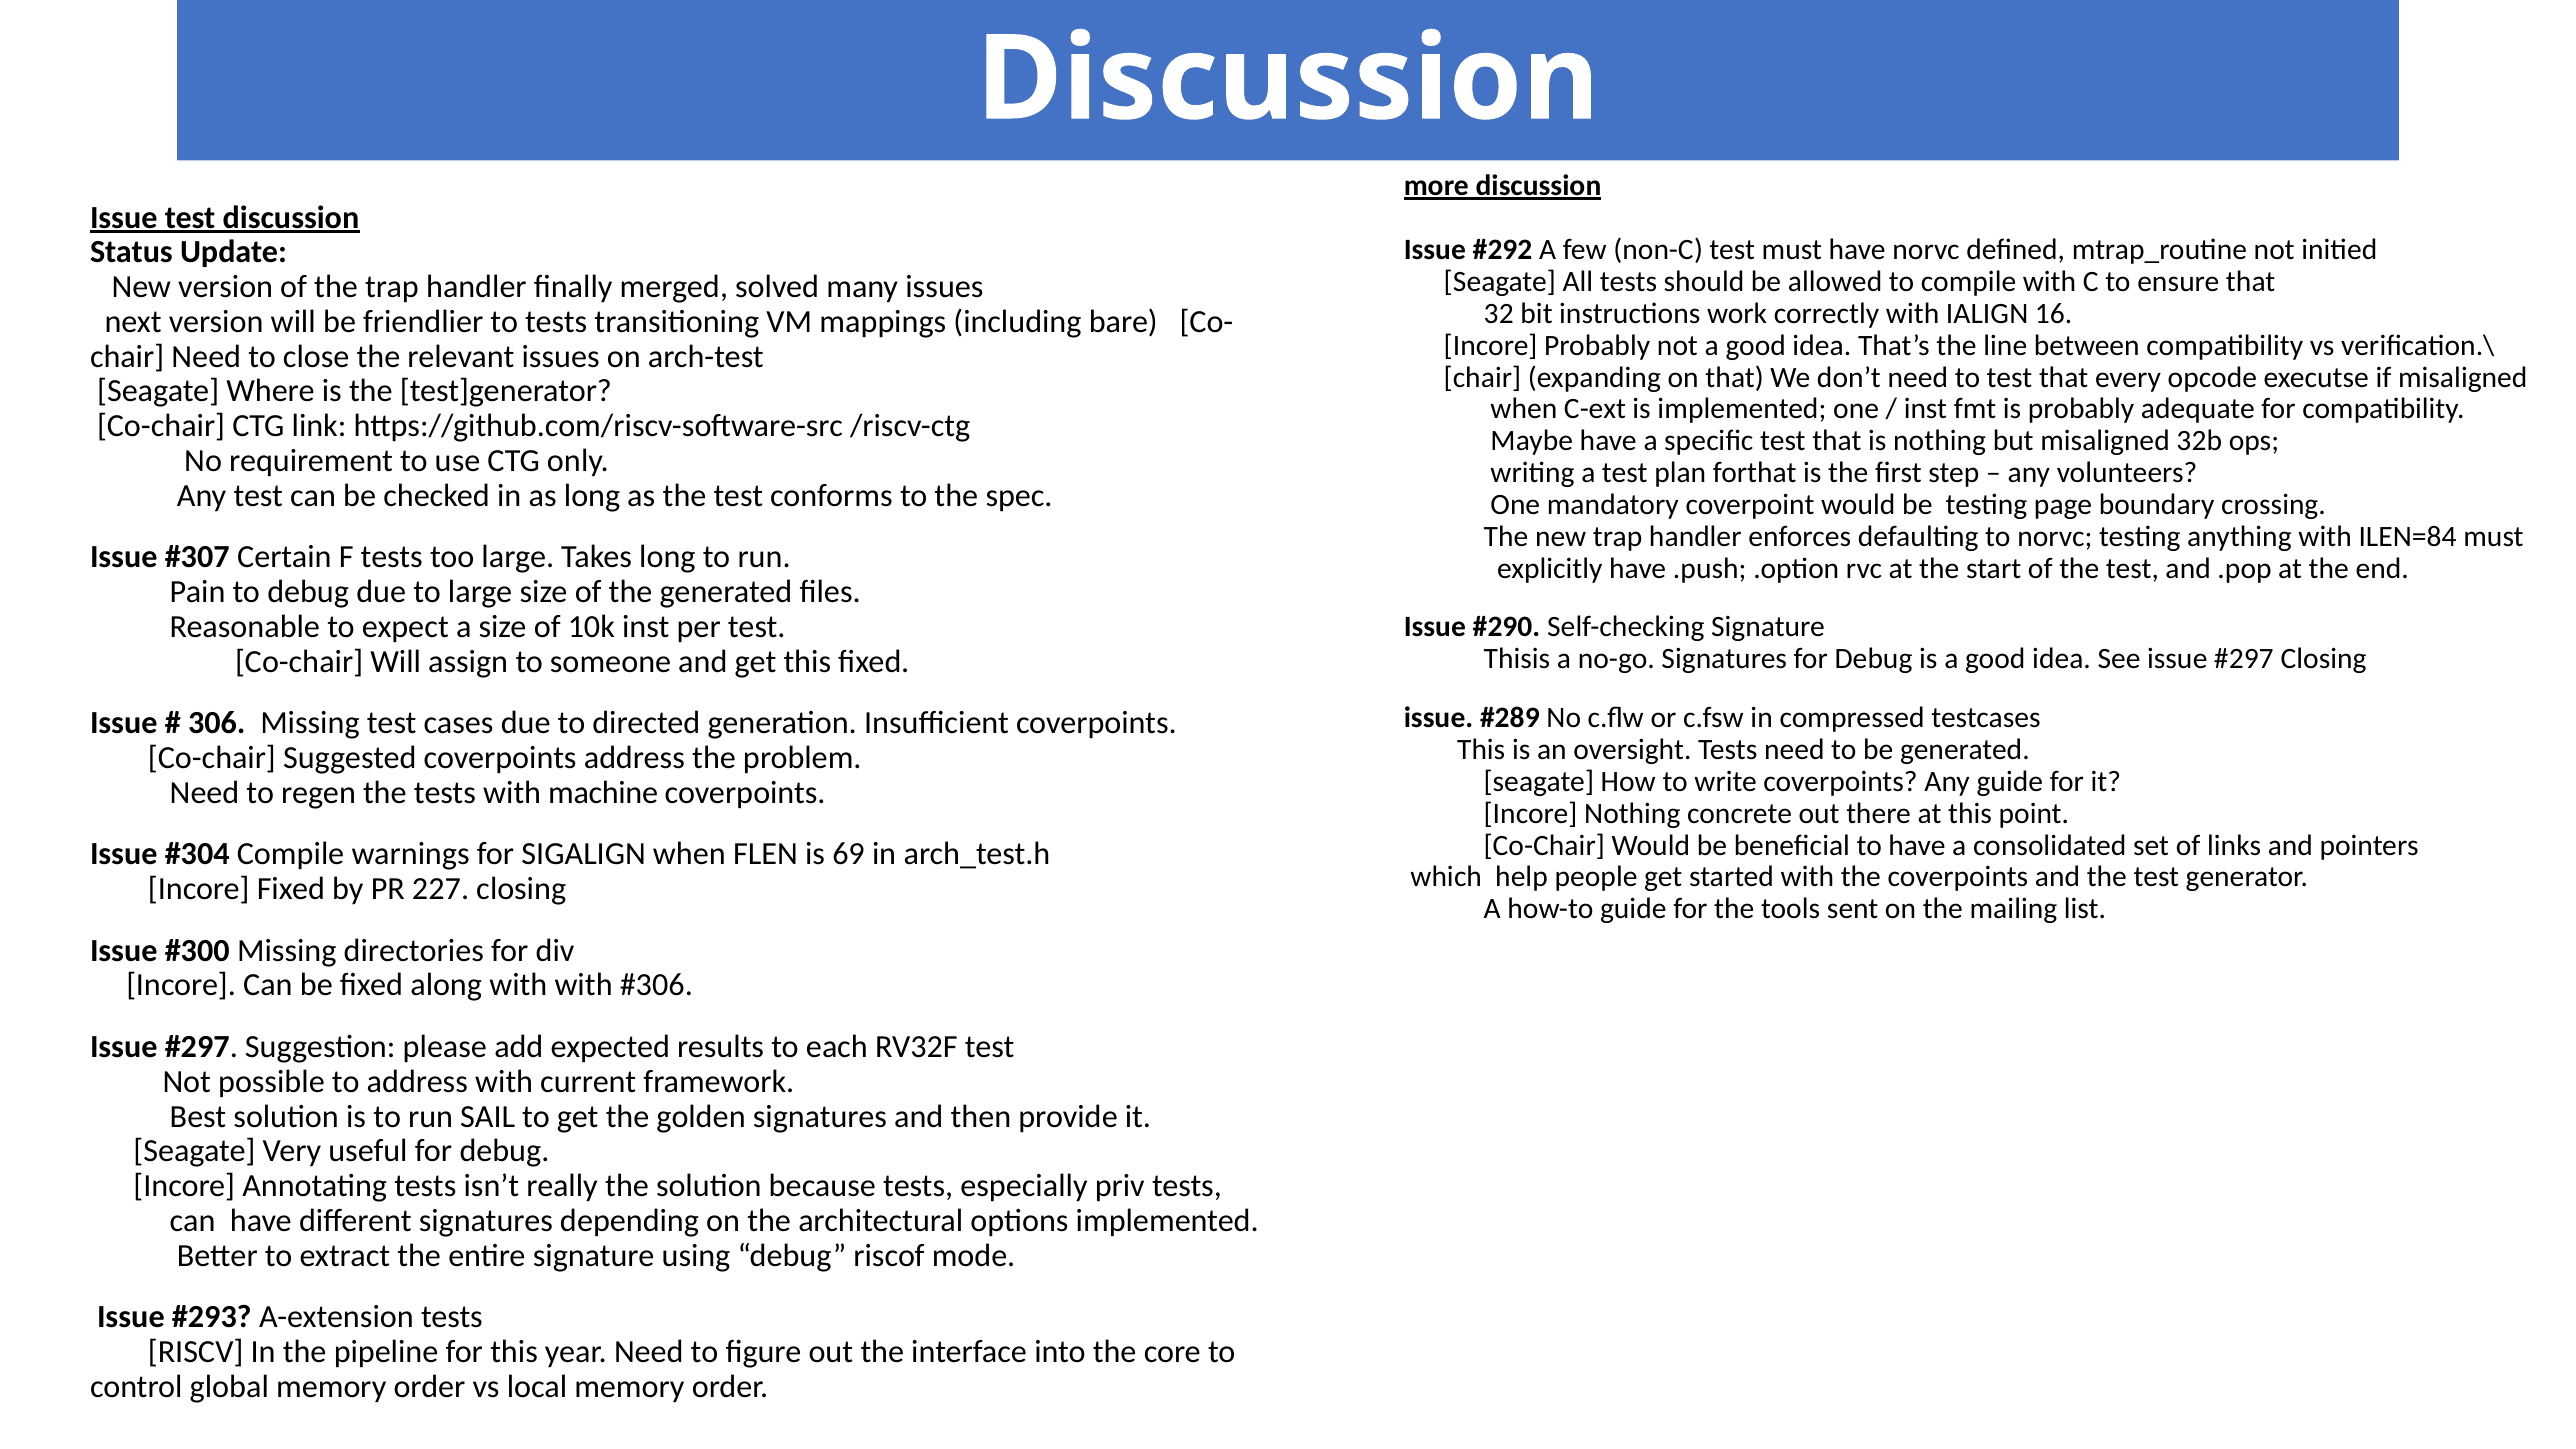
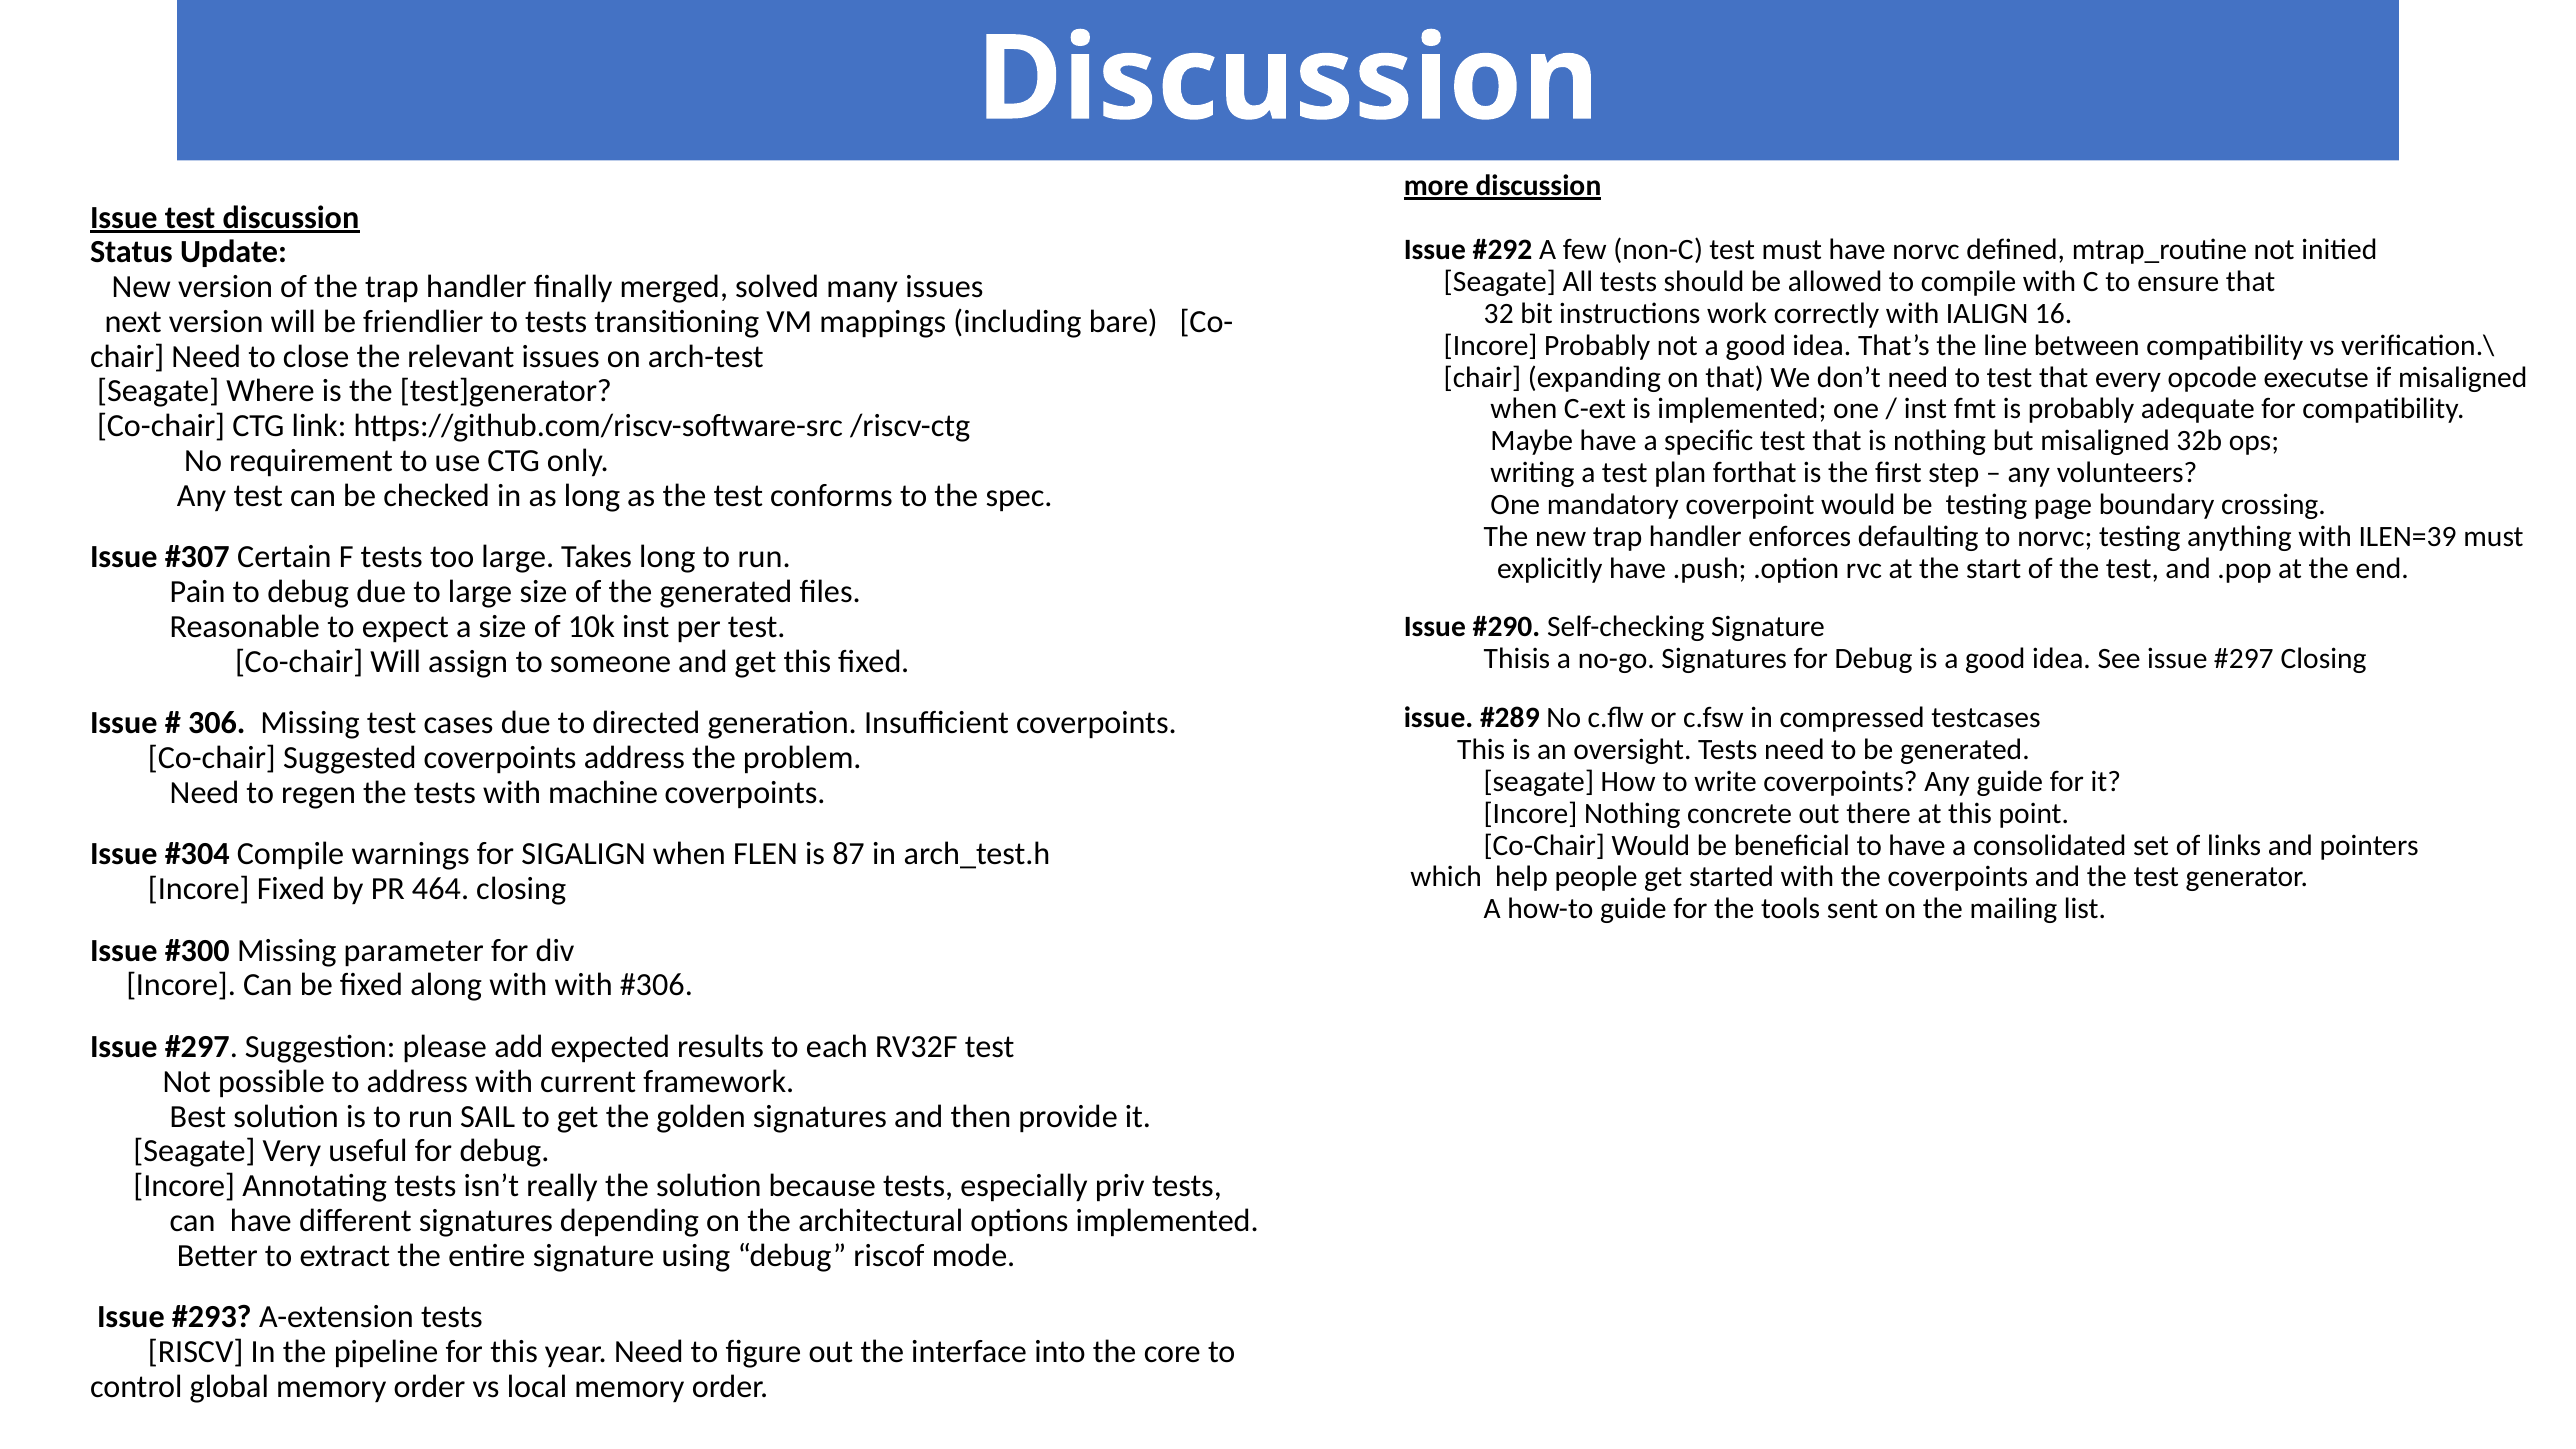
ILEN=84: ILEN=84 -> ILEN=39
69: 69 -> 87
227: 227 -> 464
directories: directories -> parameter
